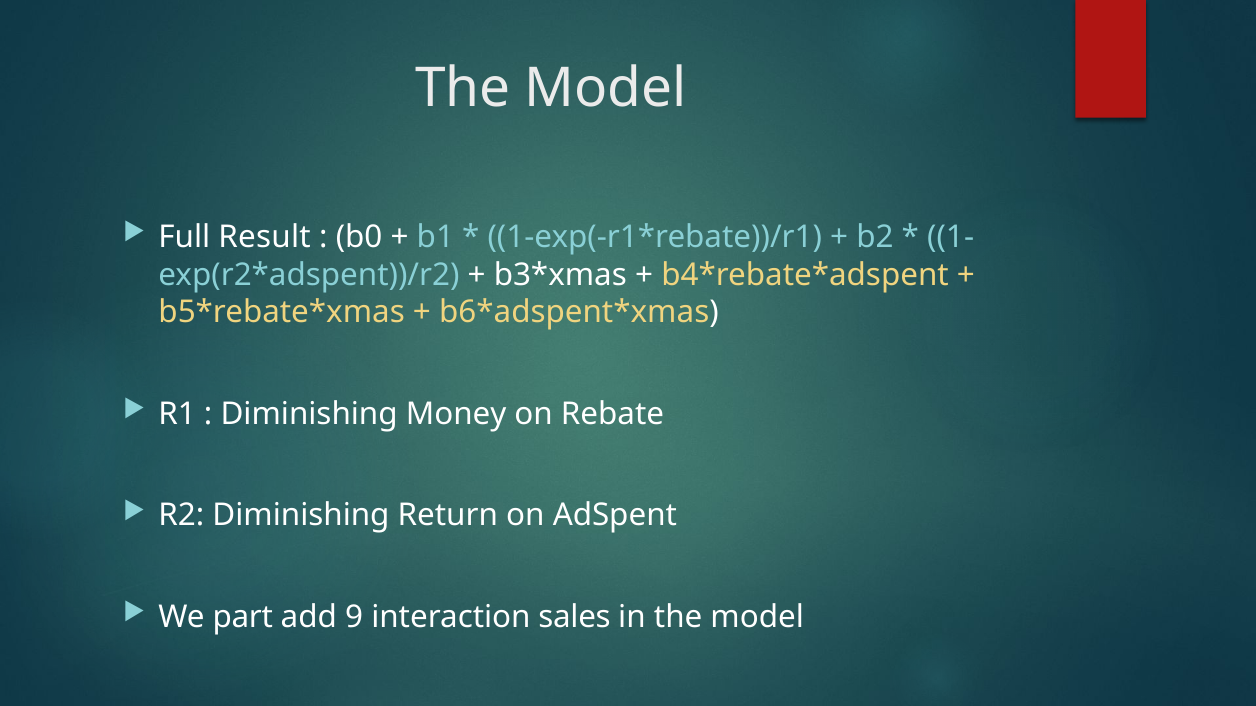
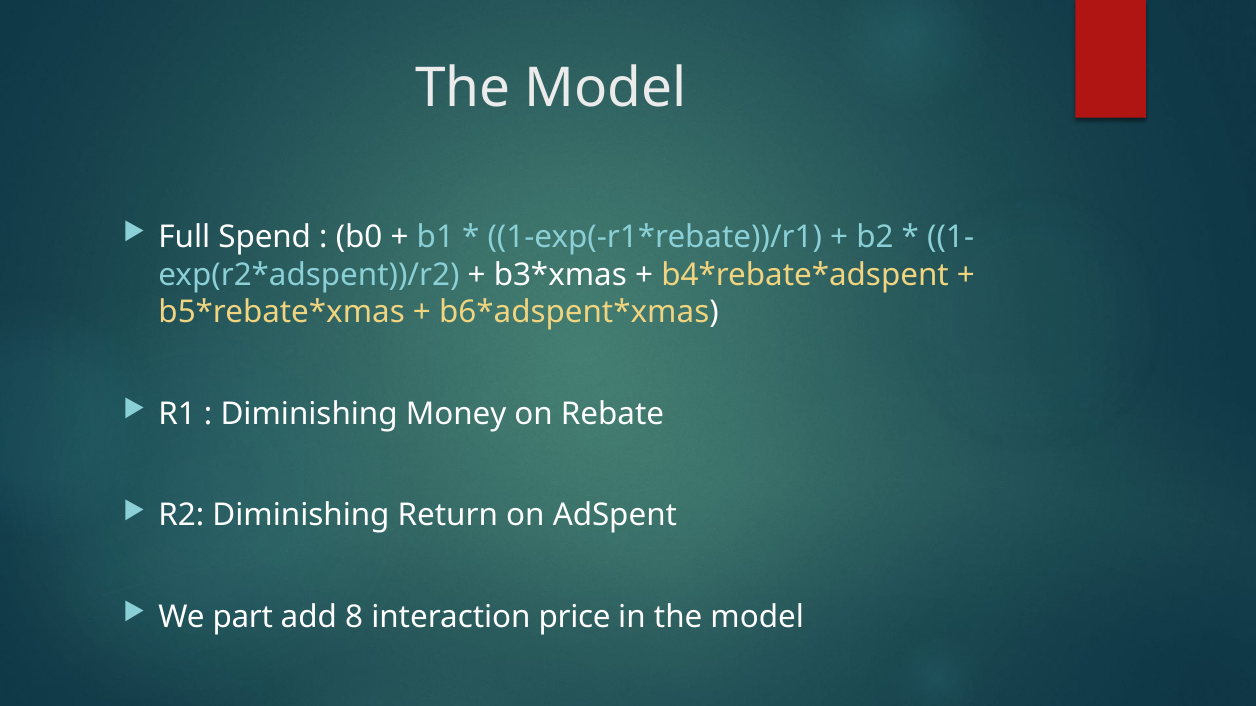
Result: Result -> Spend
9: 9 -> 8
sales: sales -> price
